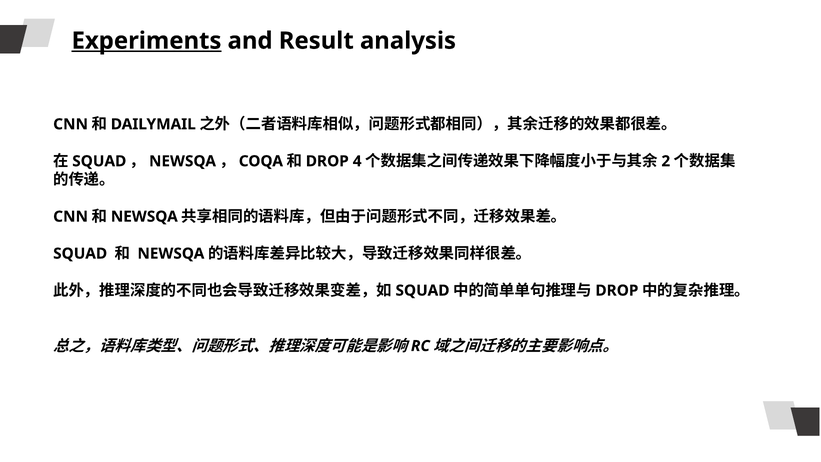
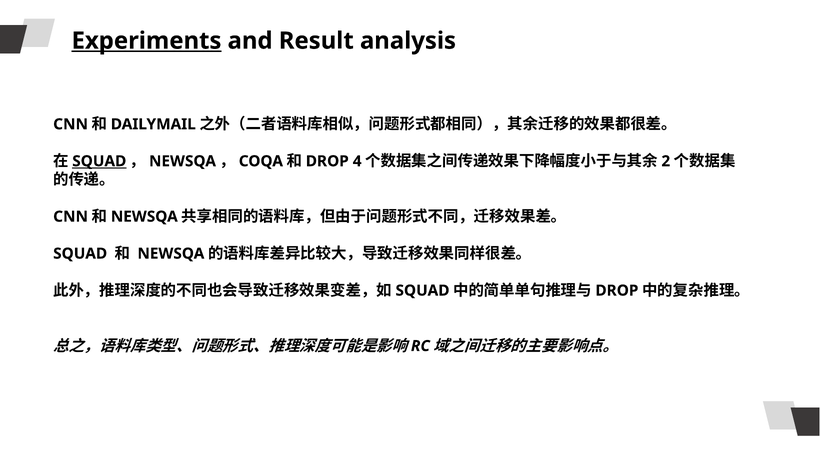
SQUAD at (99, 161) underline: none -> present
